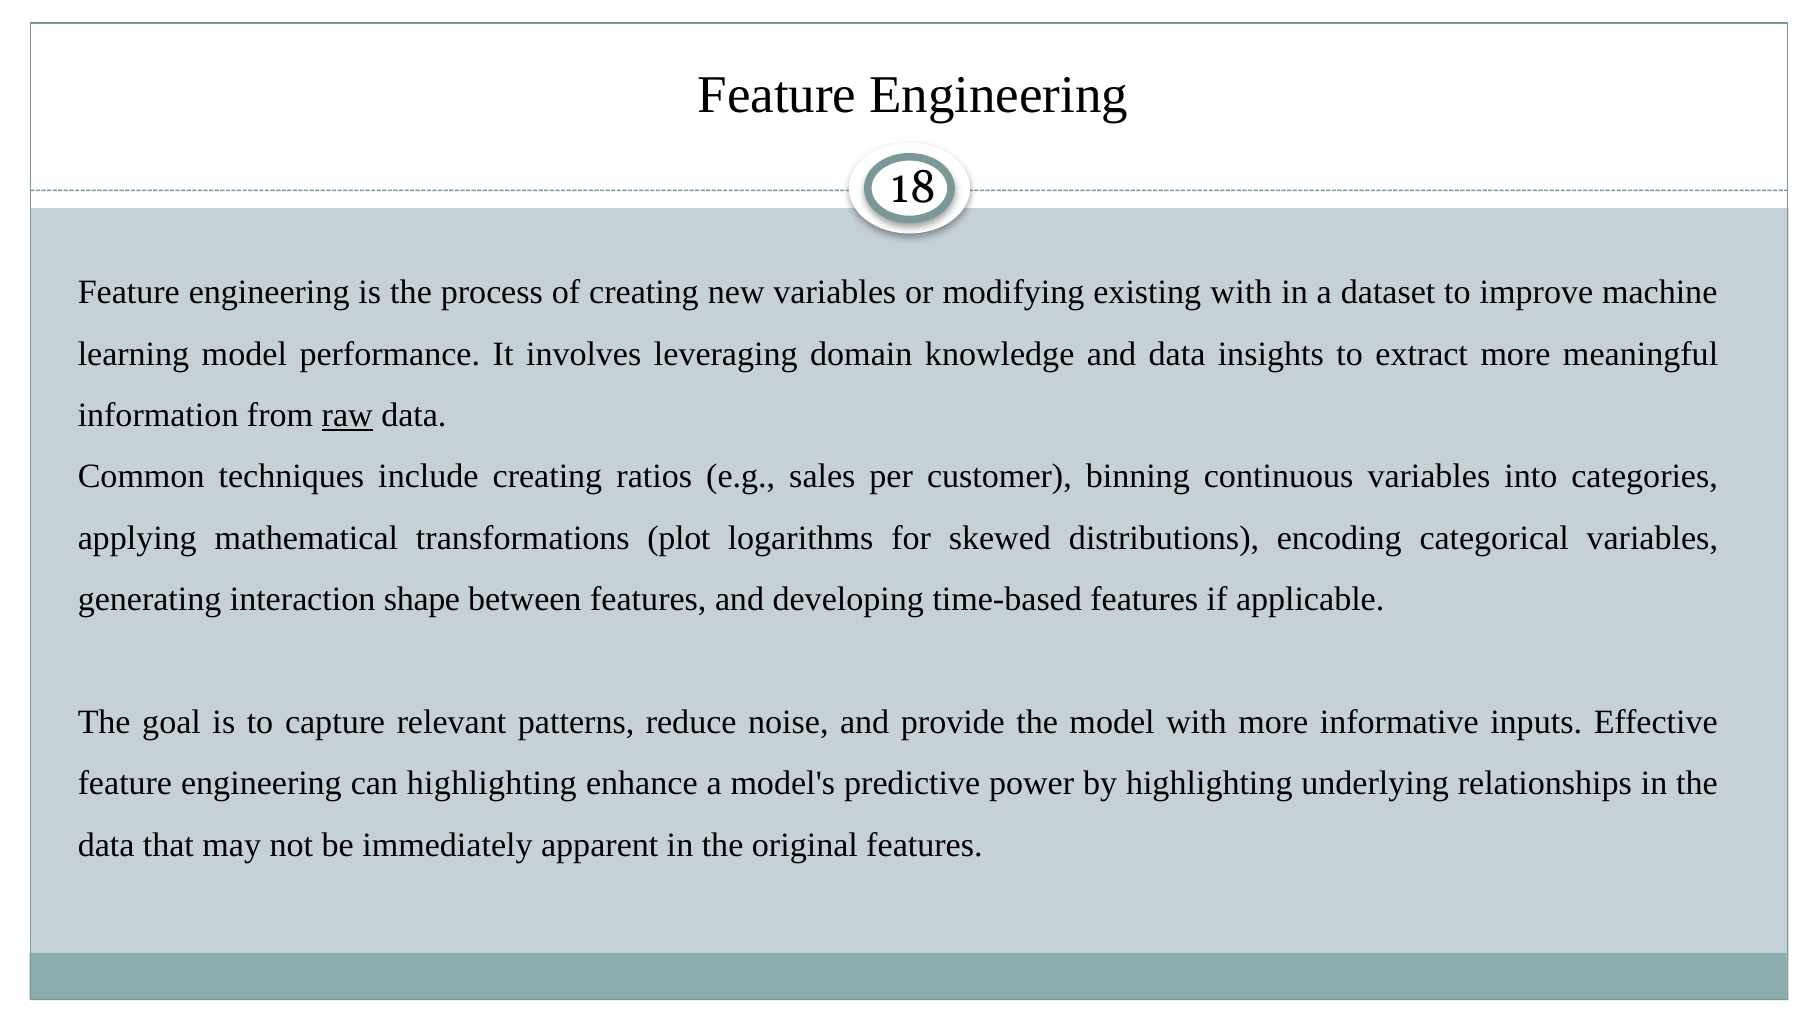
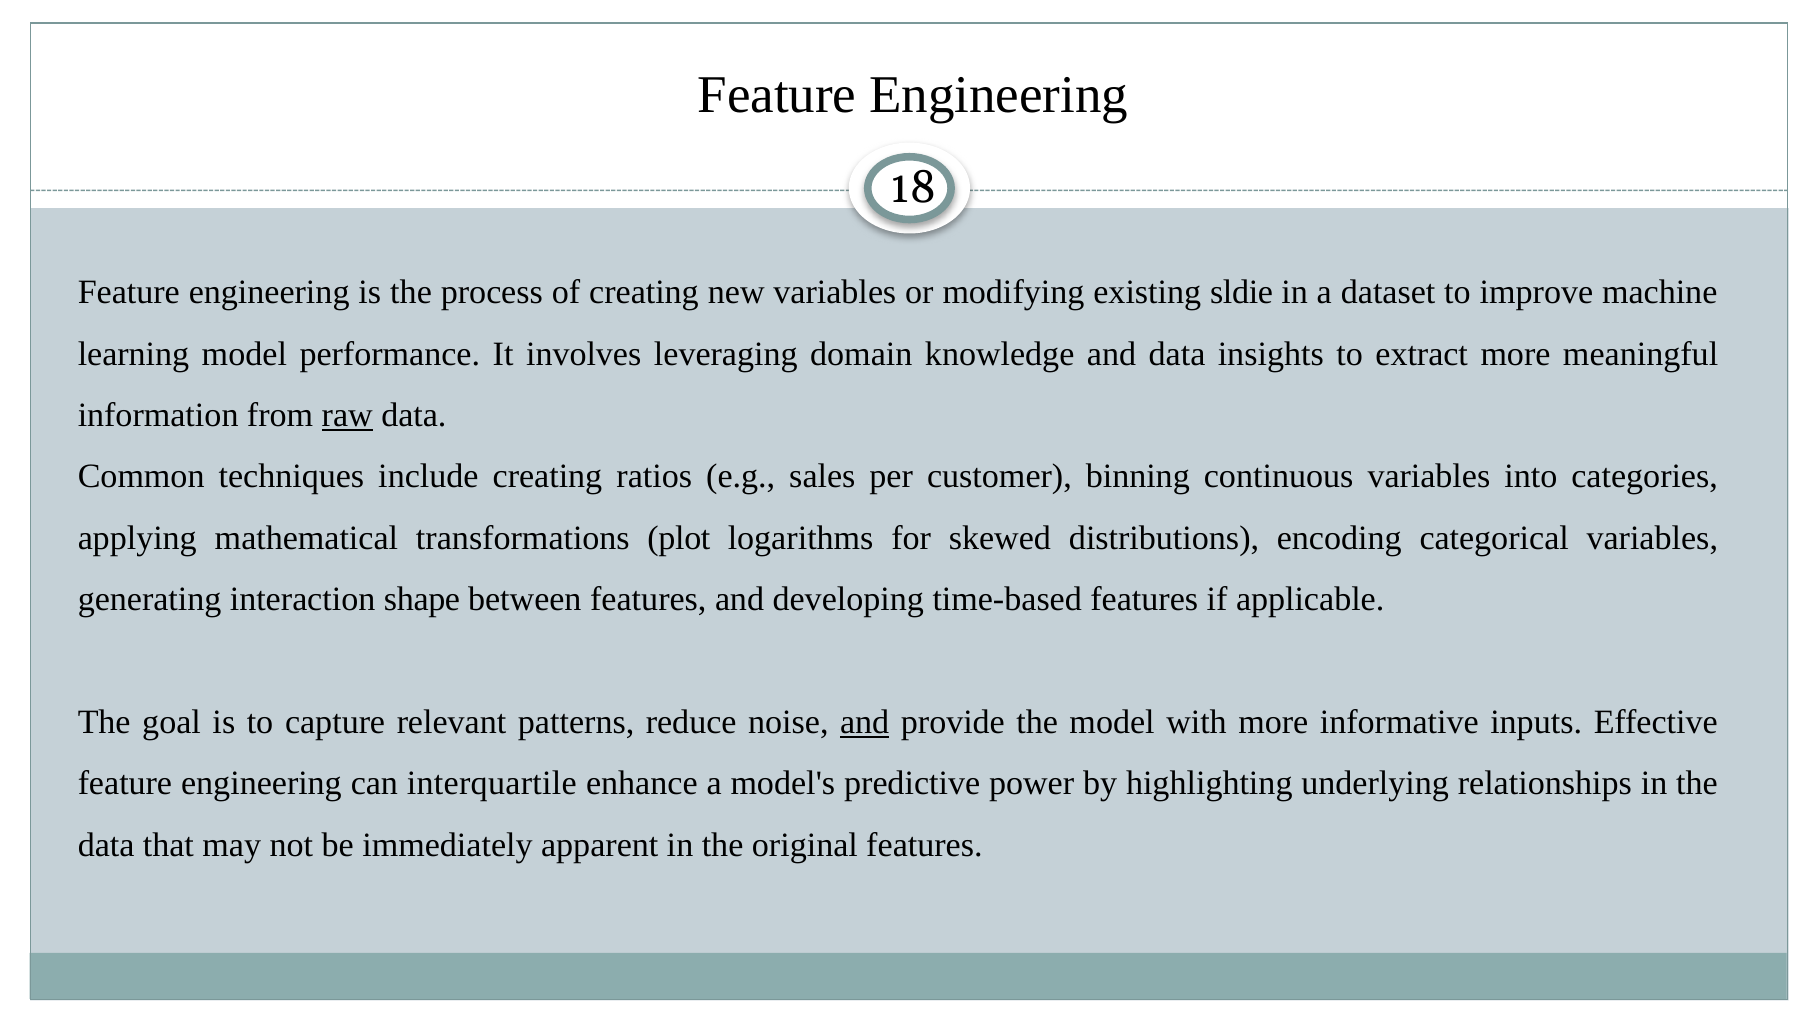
existing with: with -> sldie
and at (865, 722) underline: none -> present
can highlighting: highlighting -> interquartile
